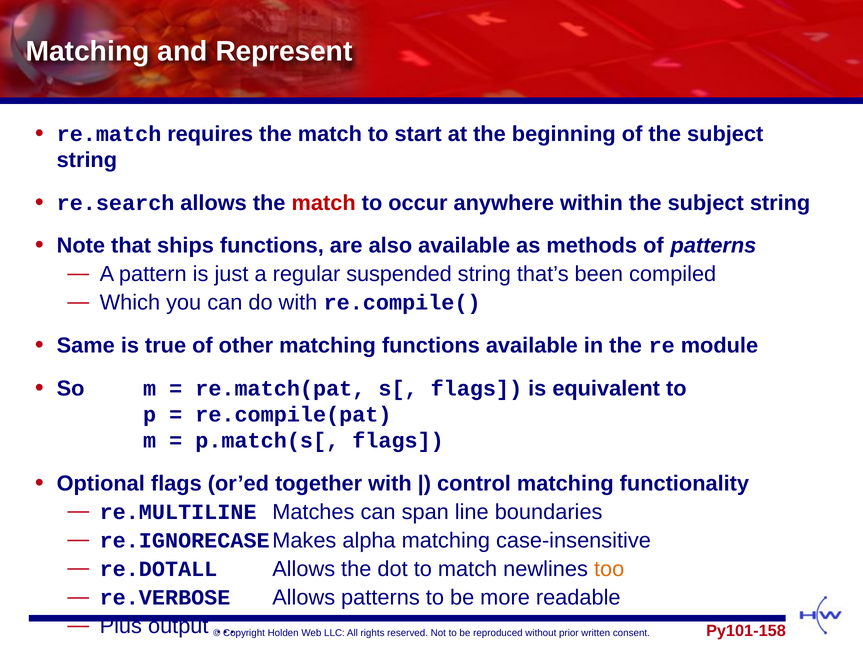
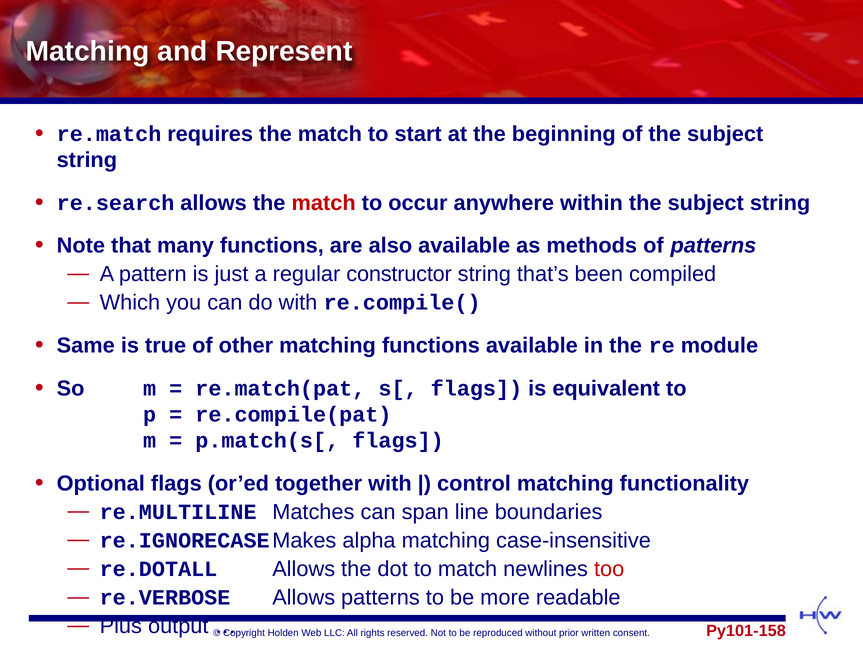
ships: ships -> many
suspended: suspended -> constructor
too colour: orange -> red
